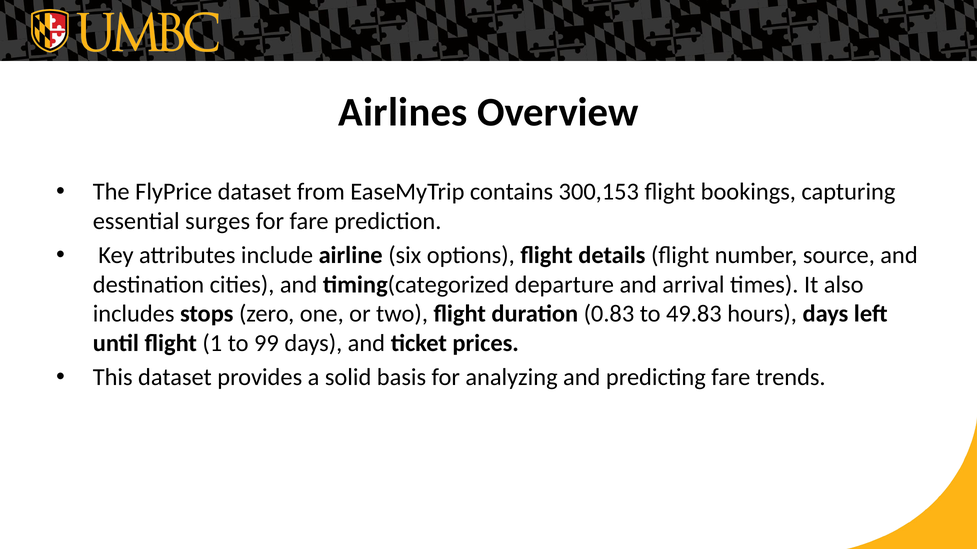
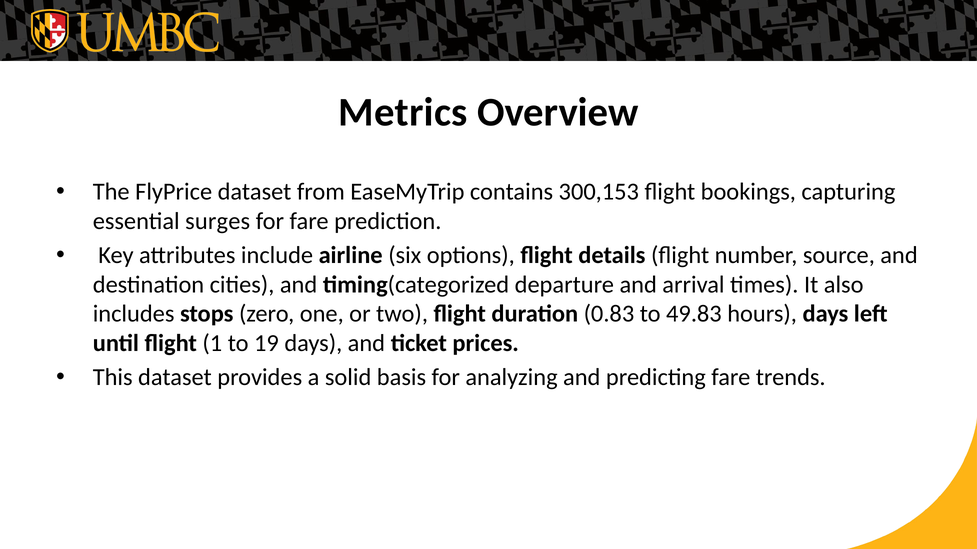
Airlines: Airlines -> Metrics
99: 99 -> 19
